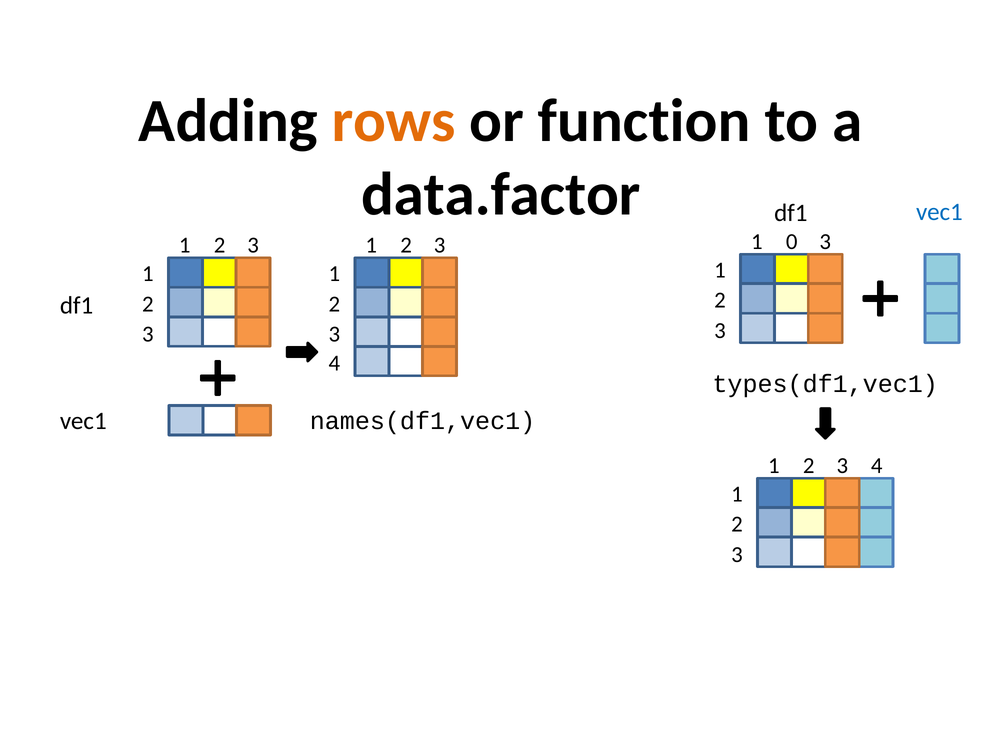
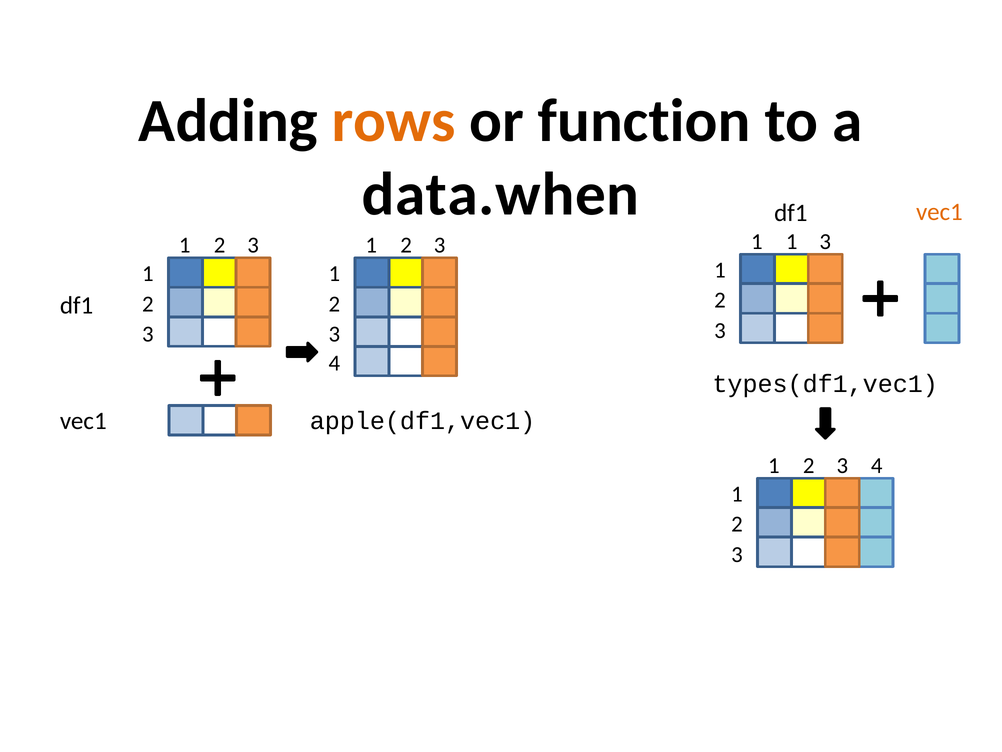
data.factor: data.factor -> data.when
vec1 at (939, 212) colour: blue -> orange
0 at (792, 242): 0 -> 1
names(df1,vec1: names(df1,vec1 -> apple(df1,vec1
